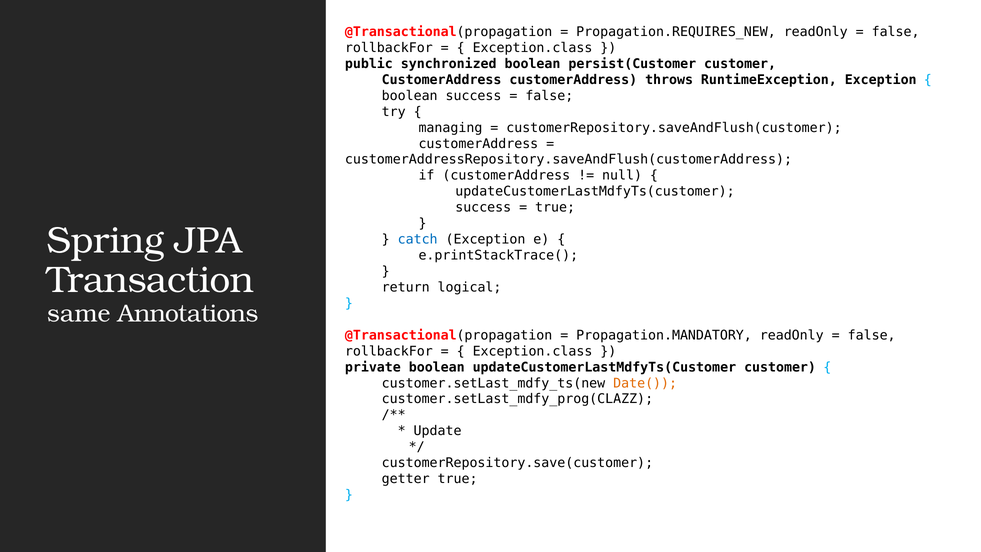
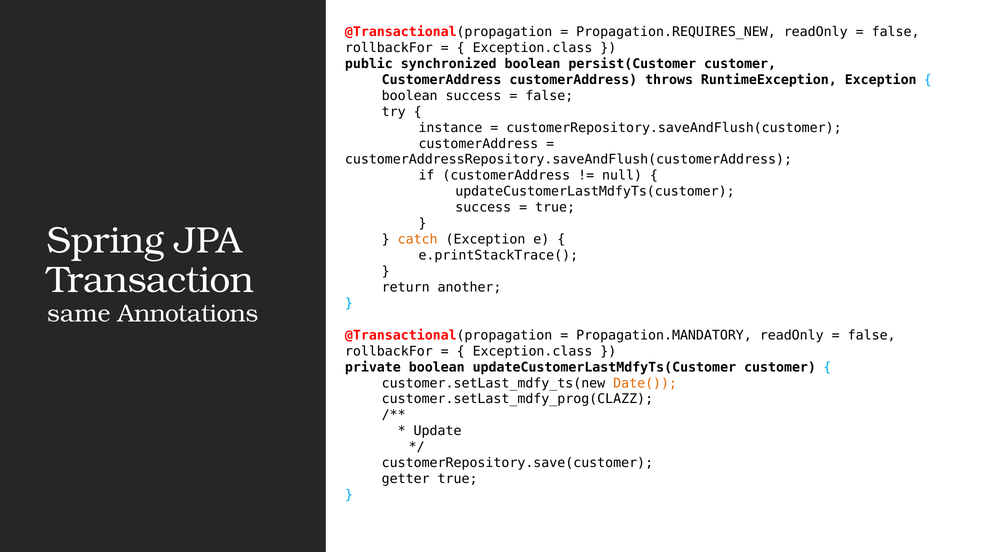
managing: managing -> instance
catch colour: blue -> orange
logical: logical -> another
